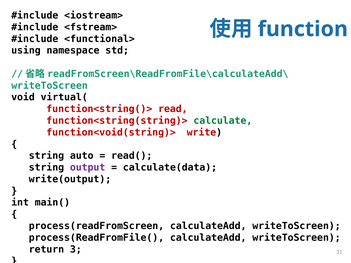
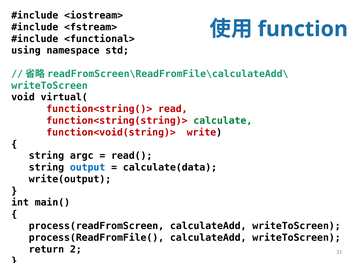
auto: auto -> argc
output colour: purple -> blue
3: 3 -> 2
